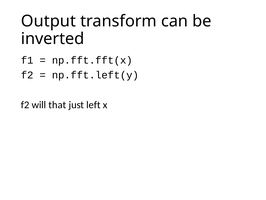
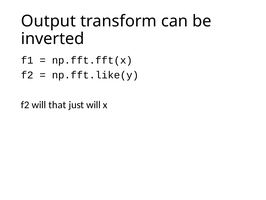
np.fft.left(y: np.fft.left(y -> np.fft.like(y
just left: left -> will
